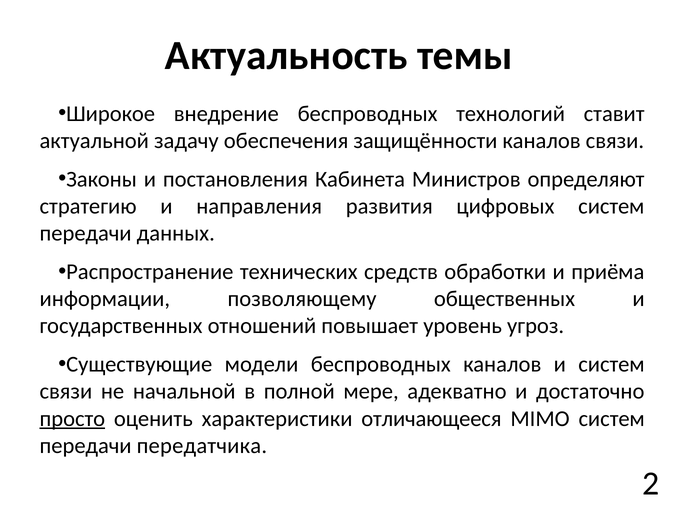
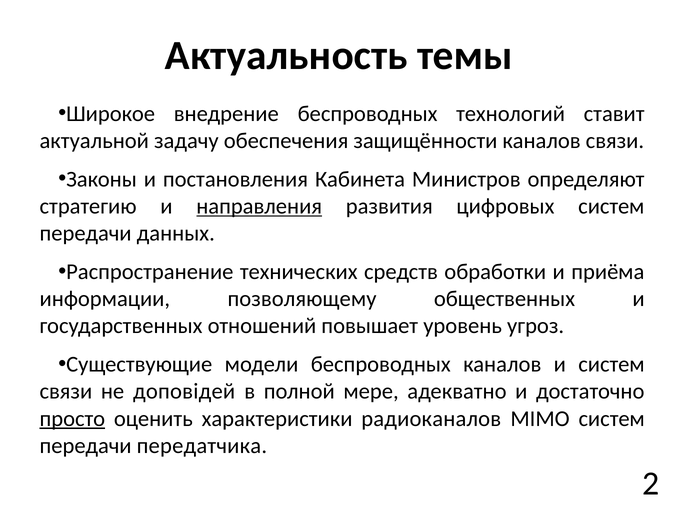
направления underline: none -> present
начальной: начальной -> доповідей
отличающееся: отличающееся -> радиоканалов
